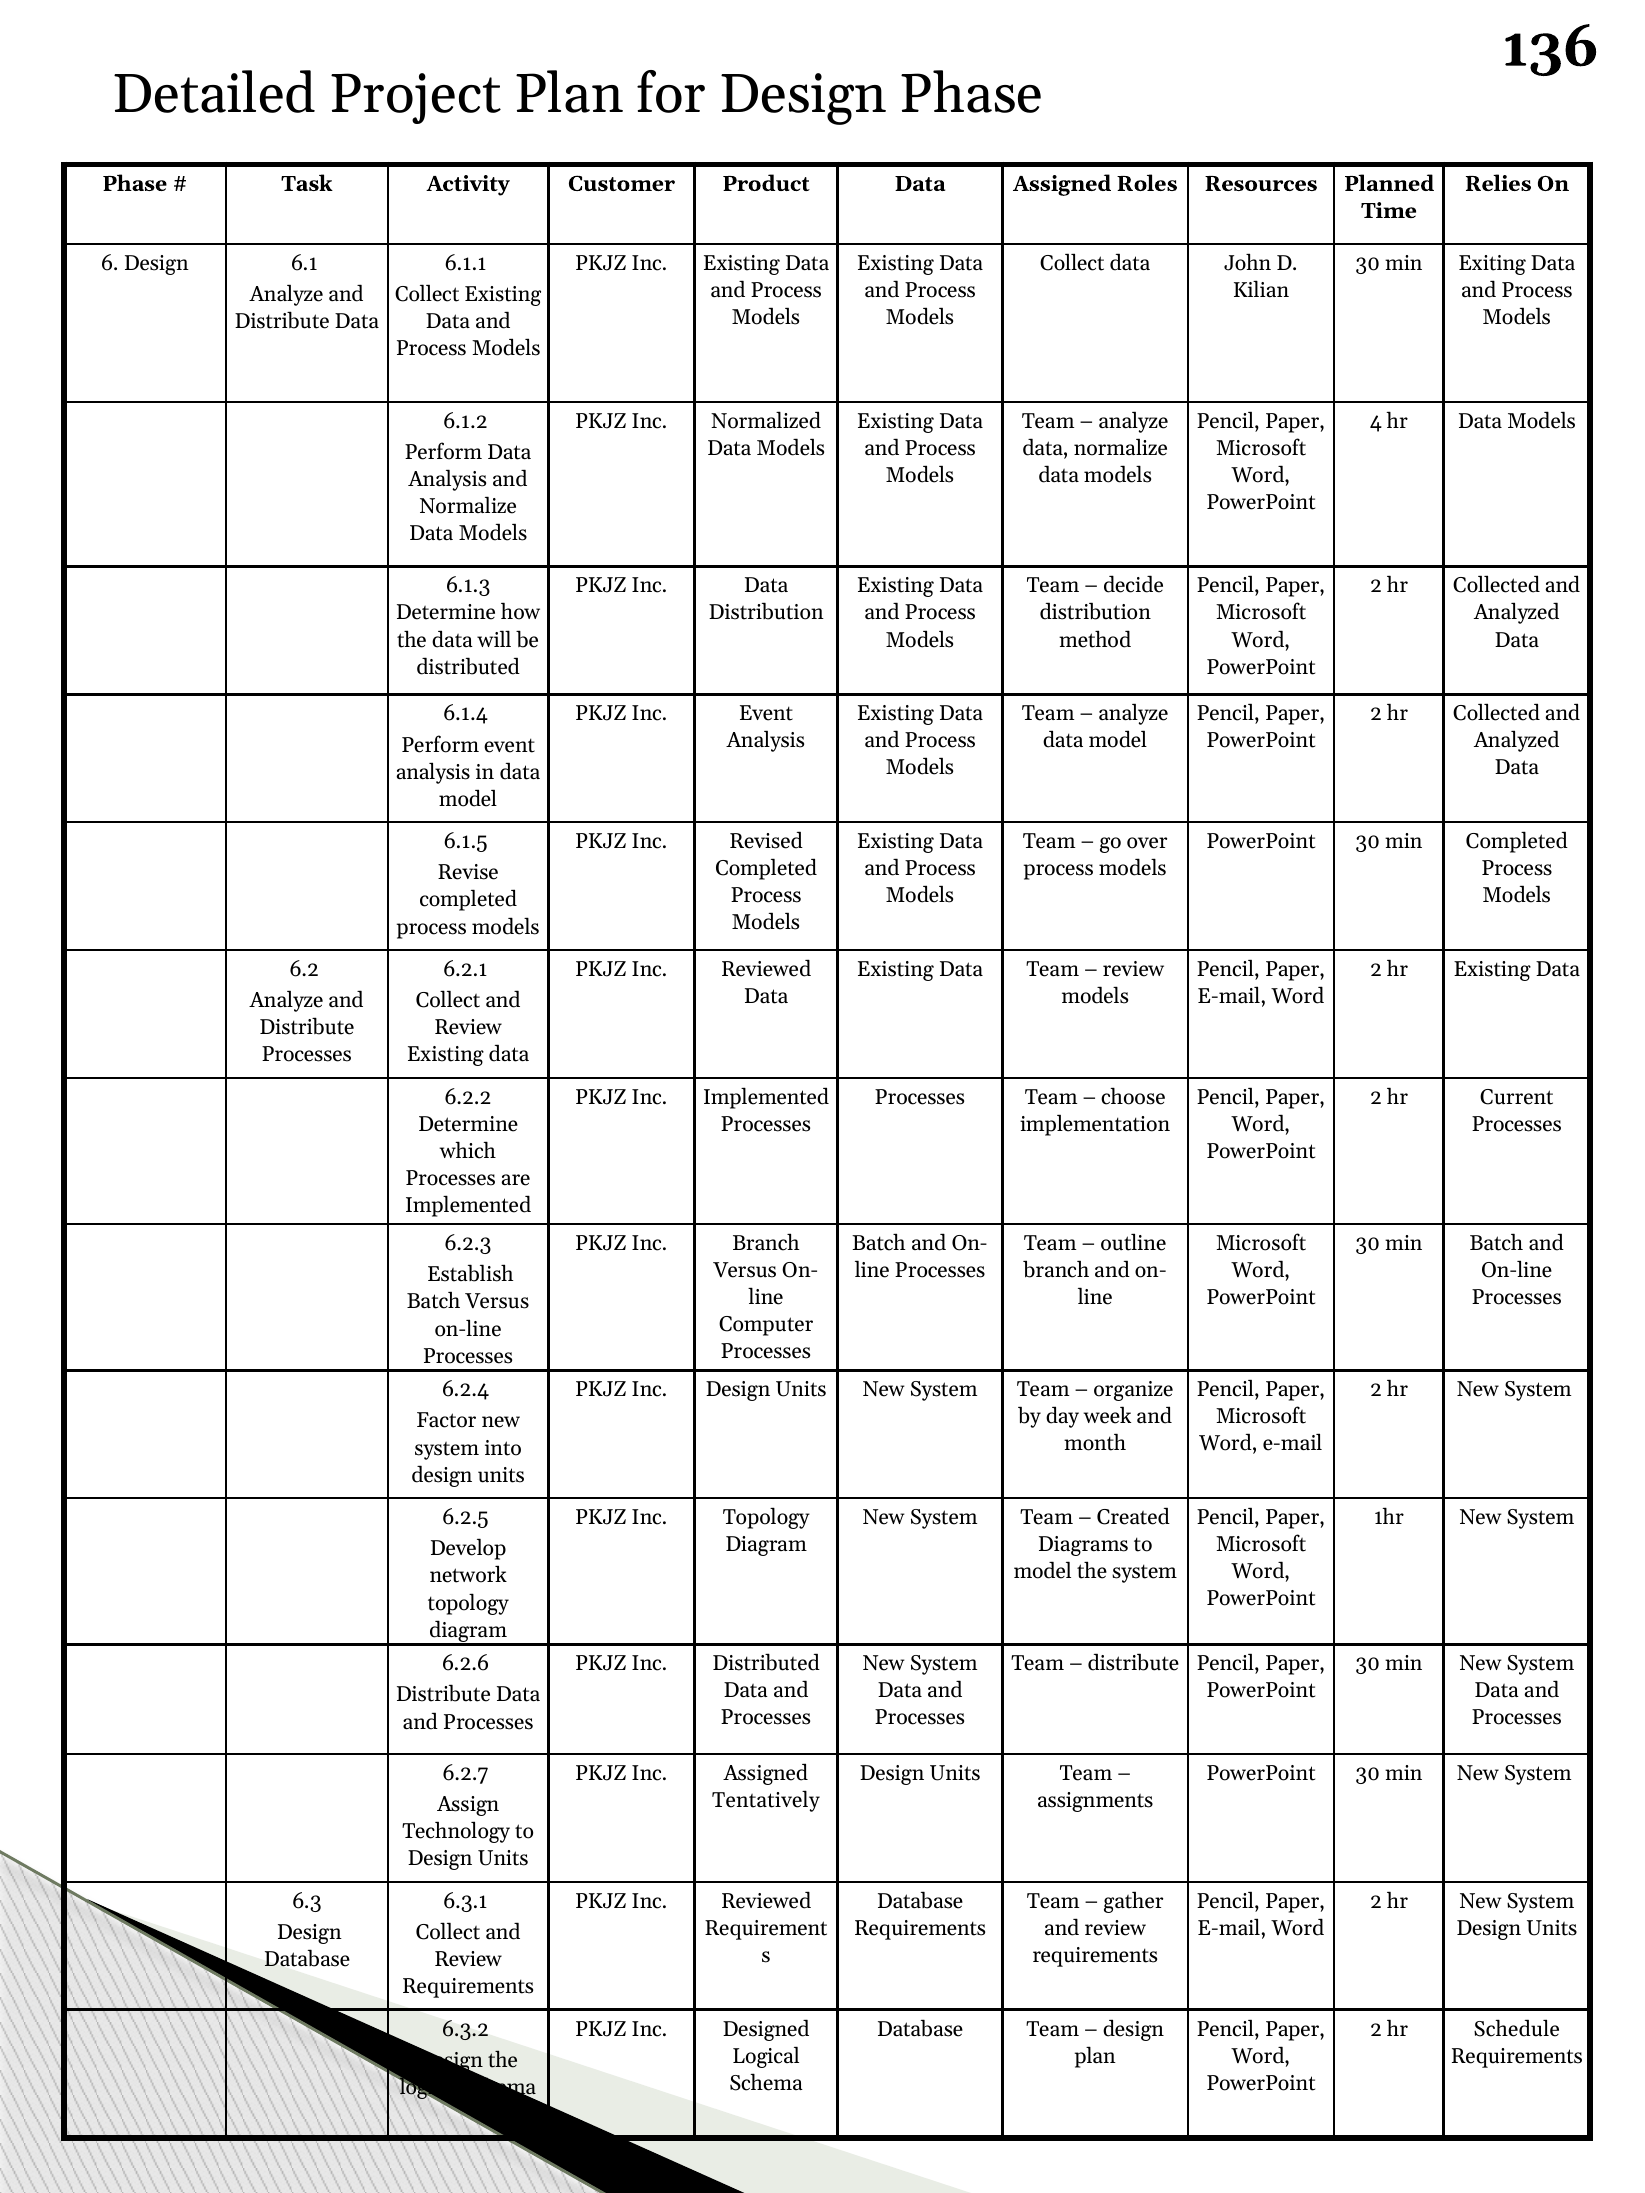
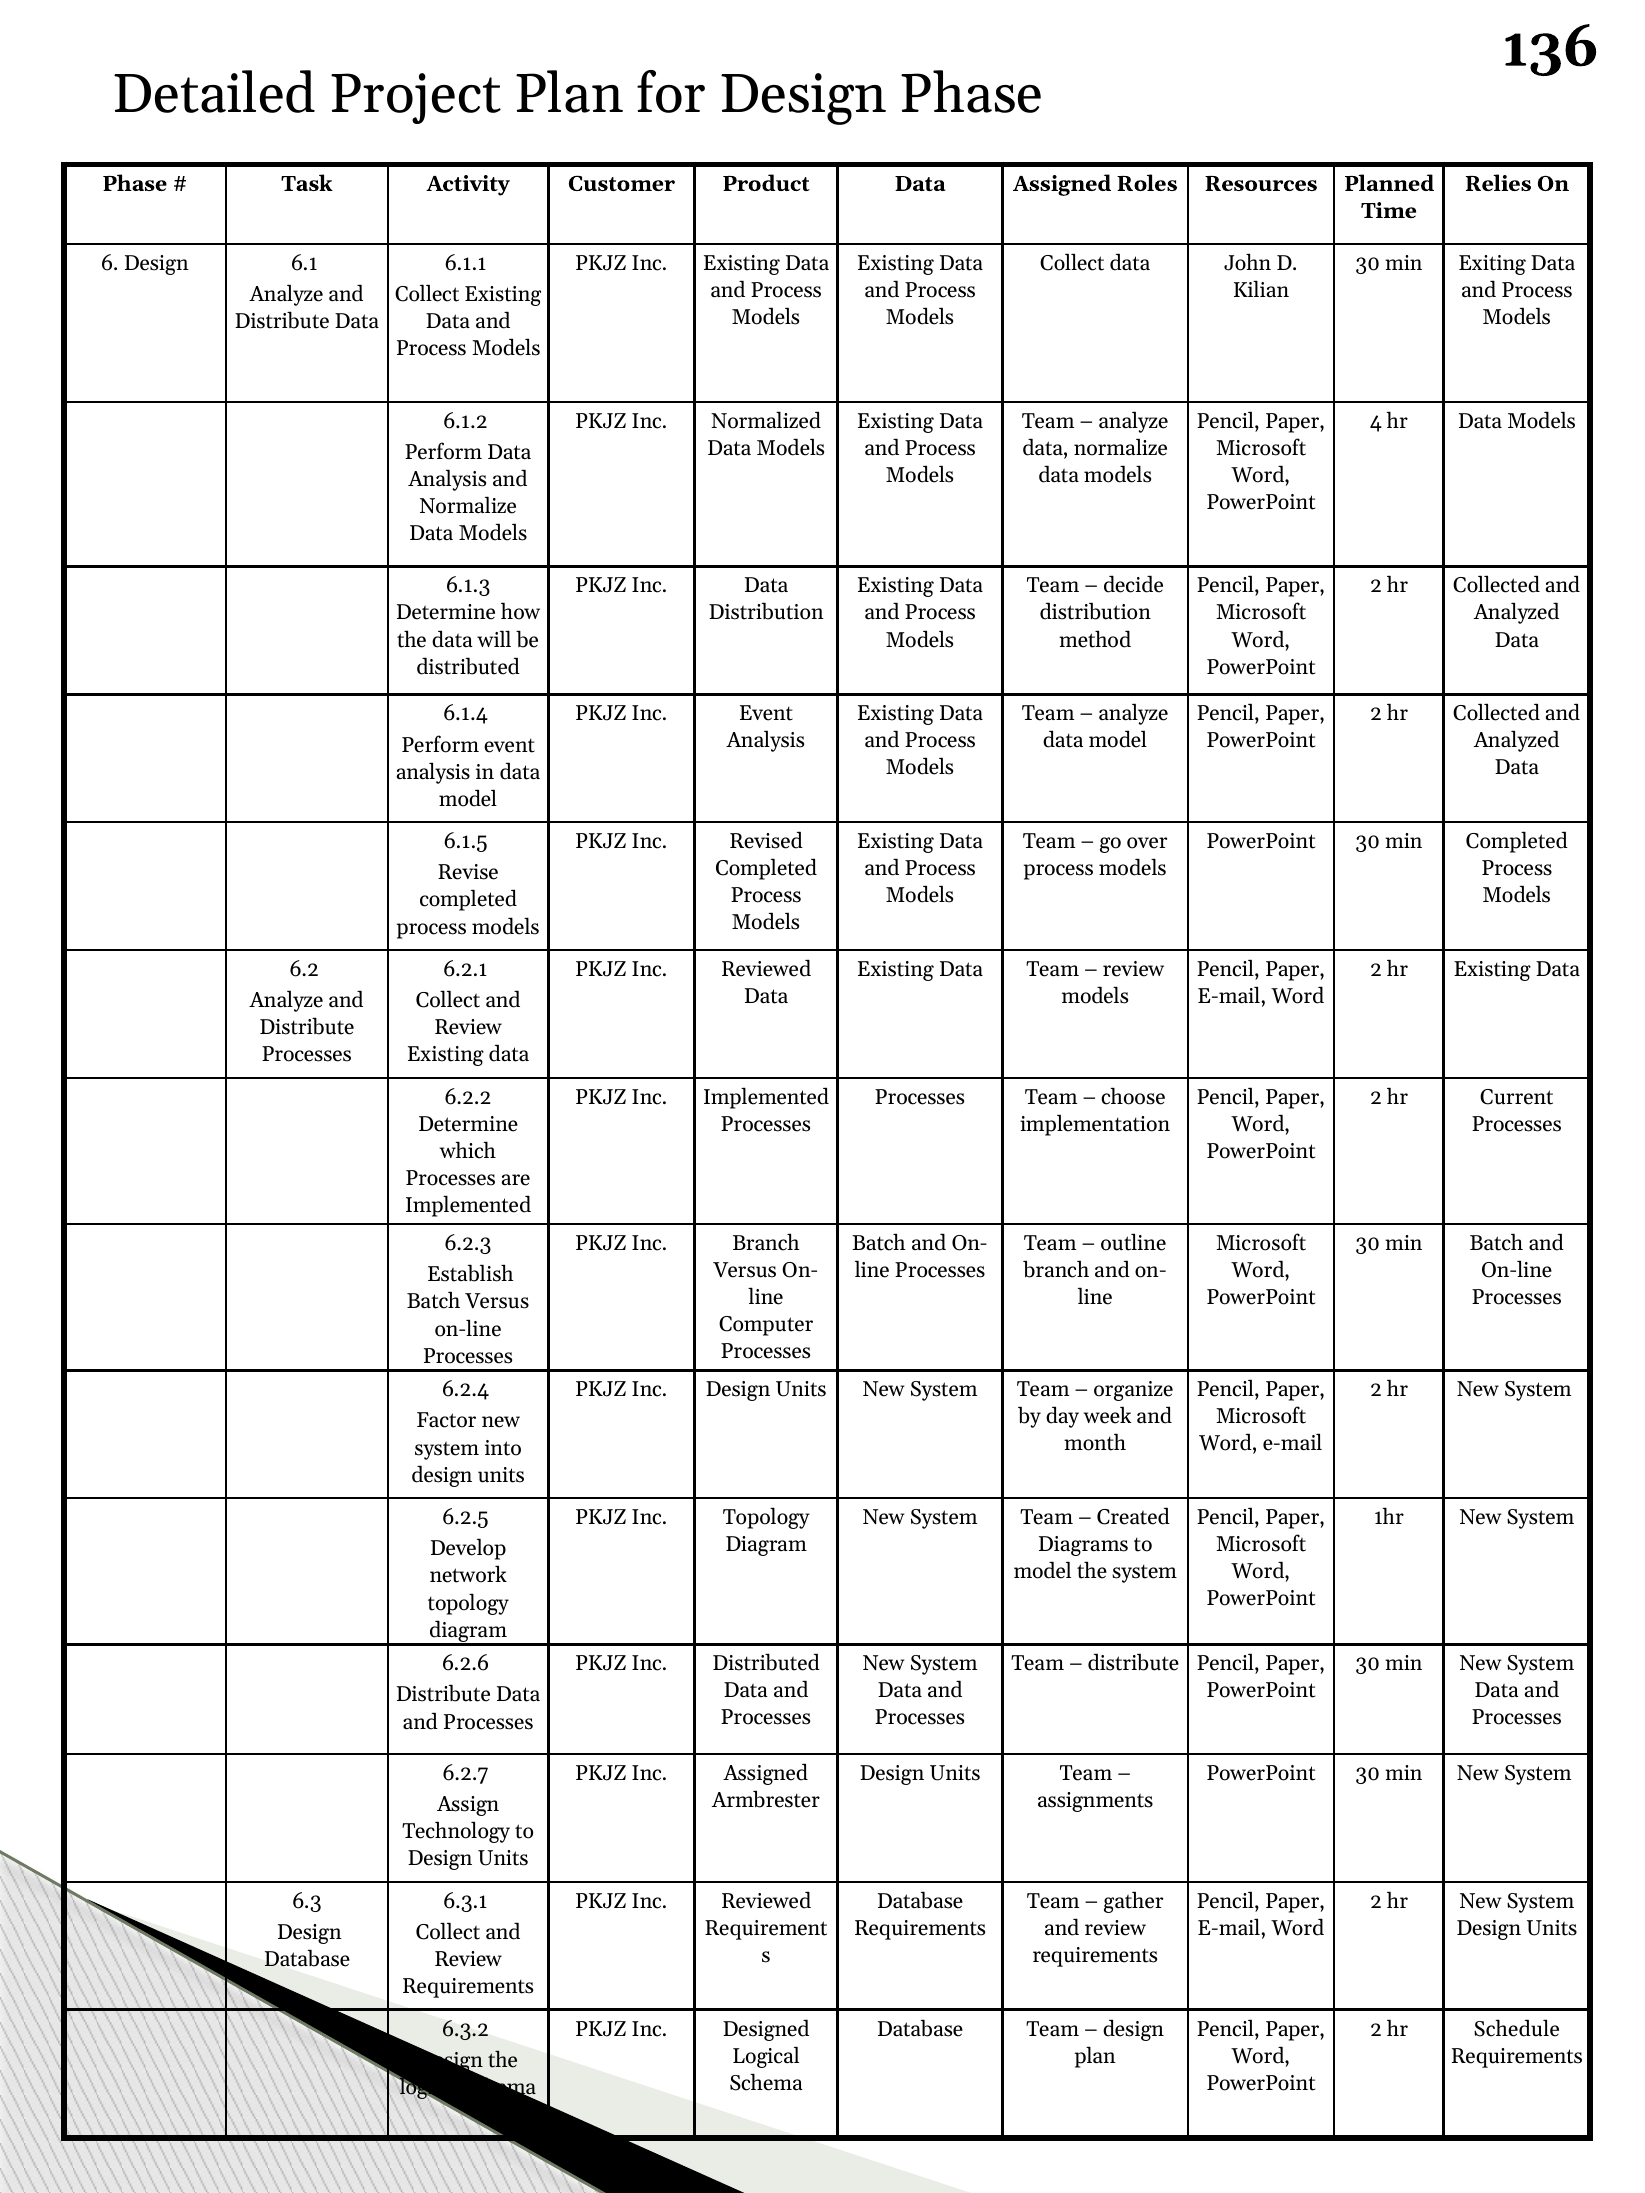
Tentatively: Tentatively -> Armbrester
